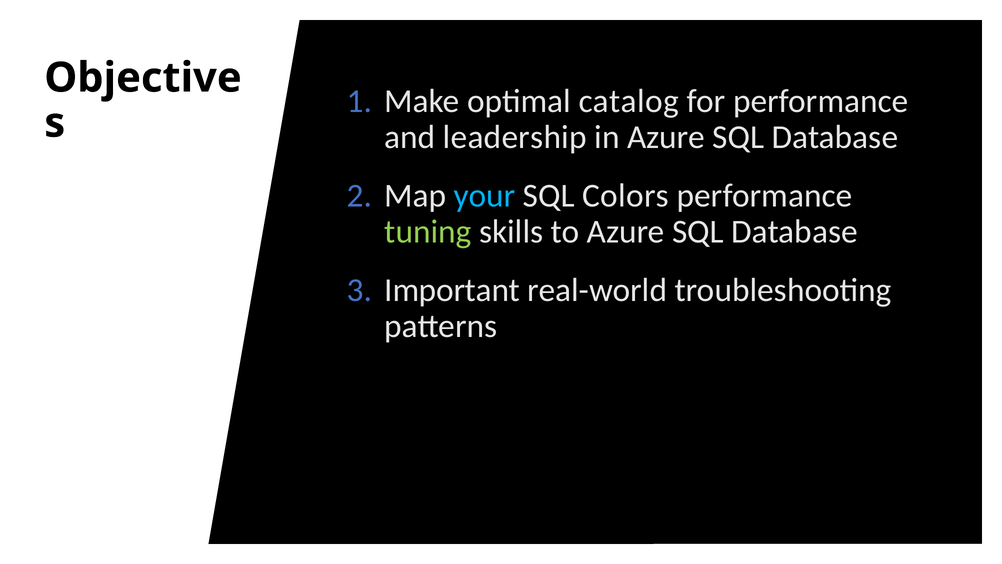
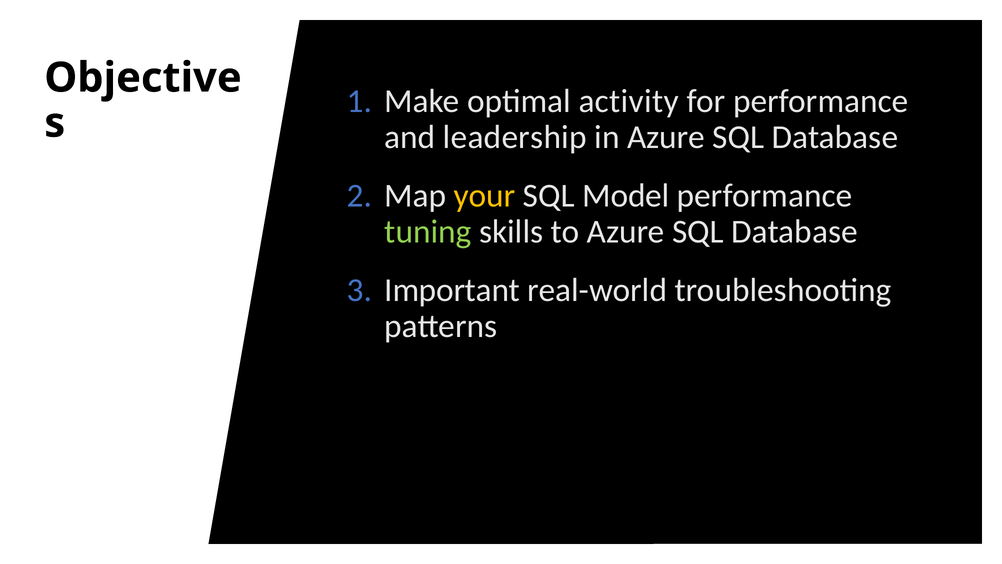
catalog: catalog -> activity
your colour: light blue -> yellow
Colors: Colors -> Model
